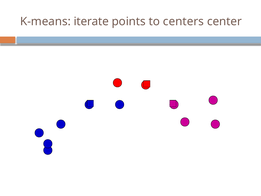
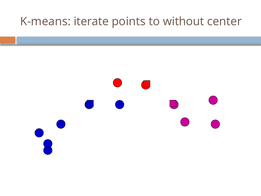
centers: centers -> without
